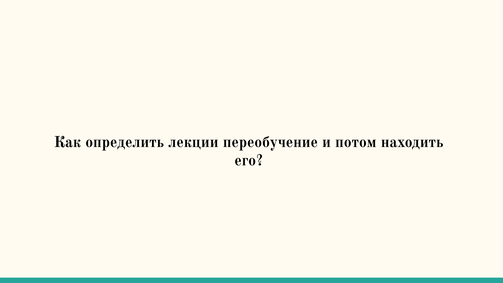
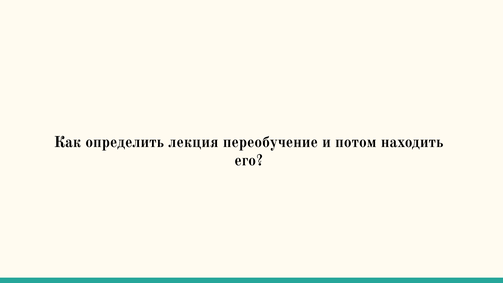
лекции: лекции -> лекция
